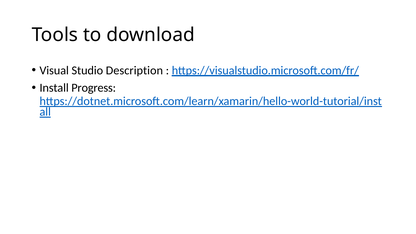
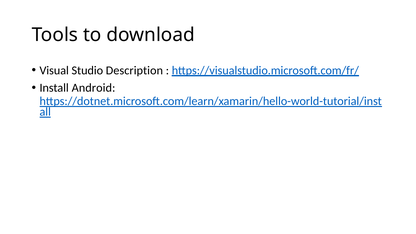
Progress: Progress -> Android
